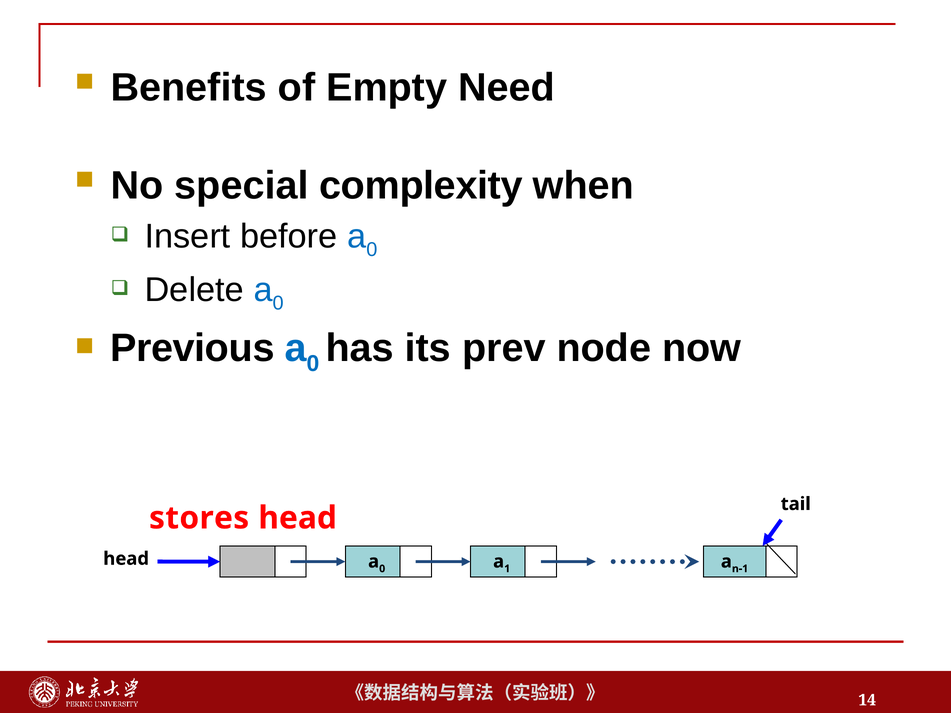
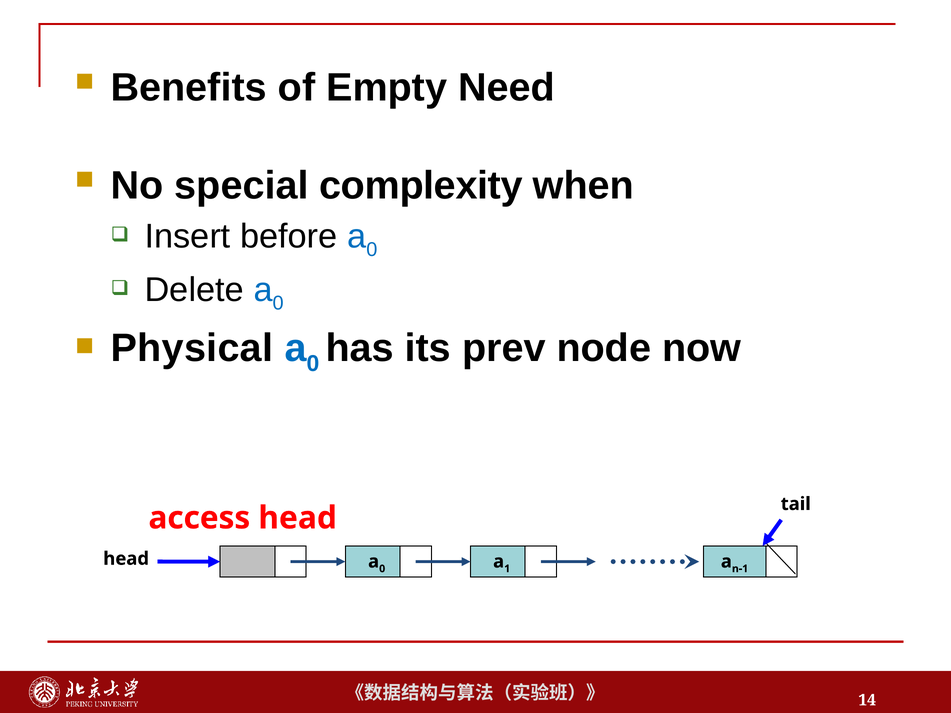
Previous: Previous -> Physical
stores: stores -> access
